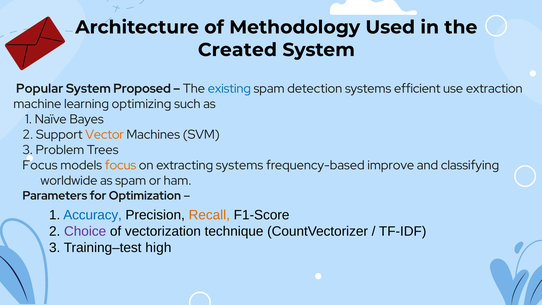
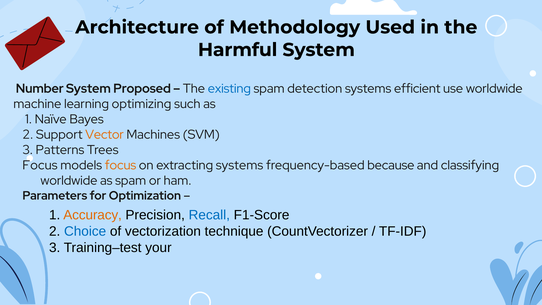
Created: Created -> Harmful
Popular: Popular -> Number
use extraction: extraction -> worldwide
Problem: Problem -> Patterns
improve: improve -> because
Accuracy colour: blue -> orange
Recall colour: orange -> blue
Choice colour: purple -> blue
high: high -> your
